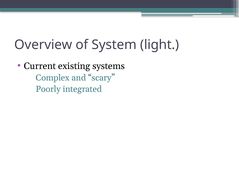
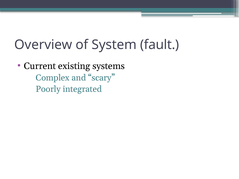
light: light -> fault
